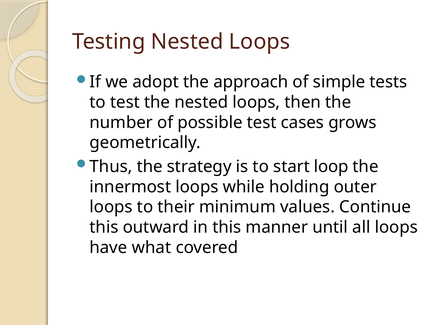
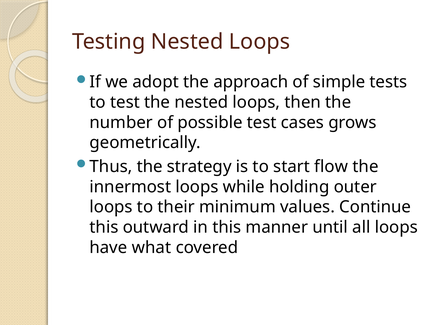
loop: loop -> flow
